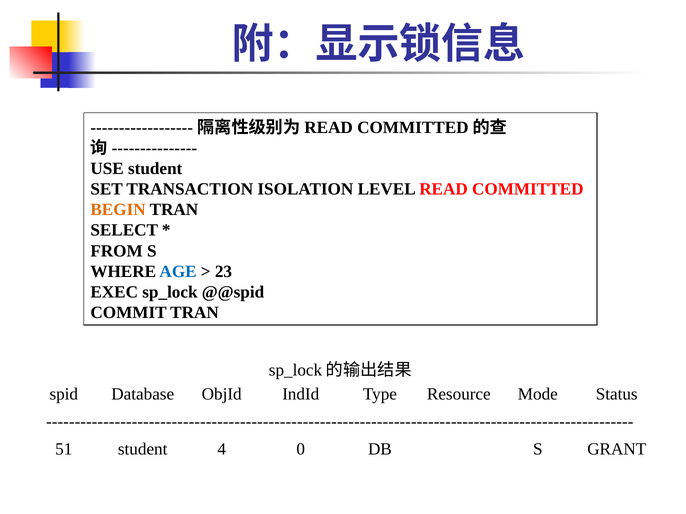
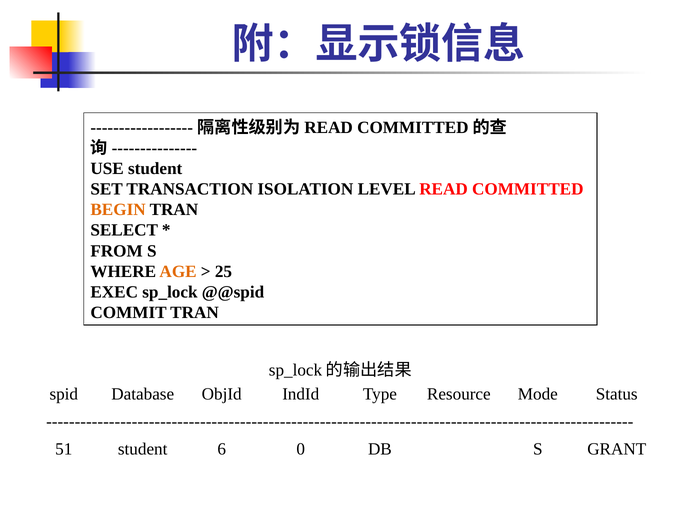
AGE colour: blue -> orange
23: 23 -> 25
4: 4 -> 6
